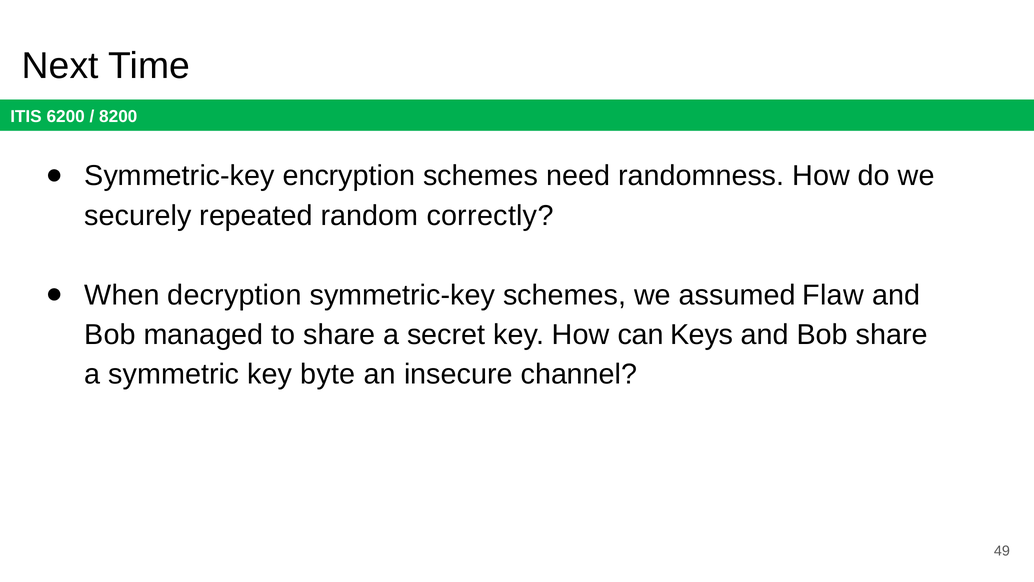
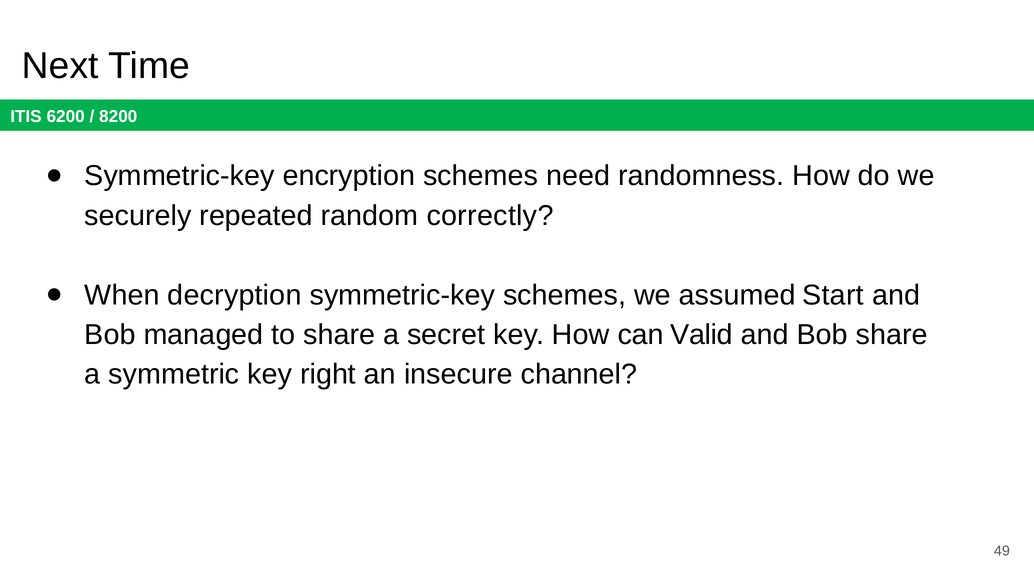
Flaw: Flaw -> Start
Keys: Keys -> Valid
byte: byte -> right
